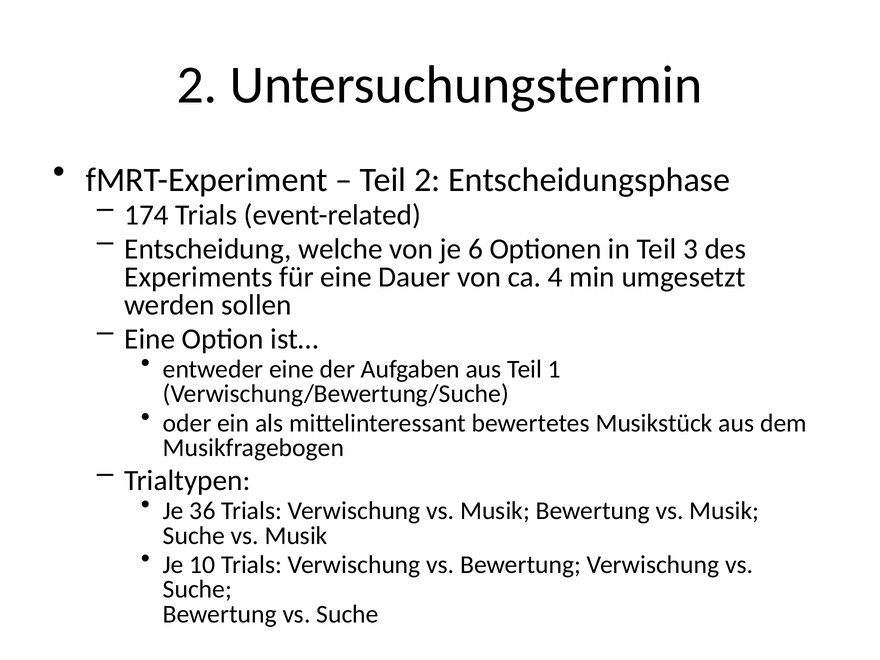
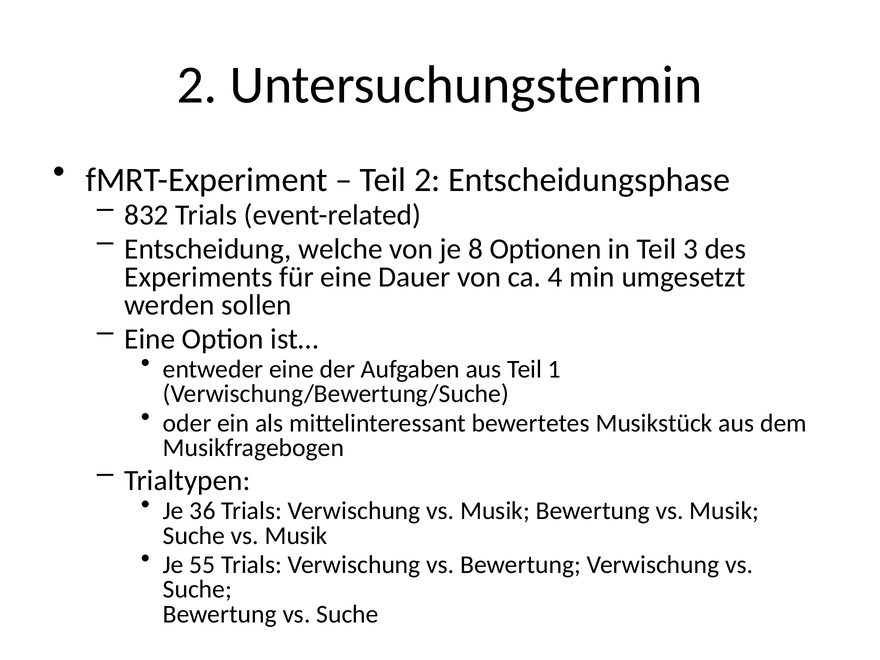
174: 174 -> 832
6: 6 -> 8
10: 10 -> 55
